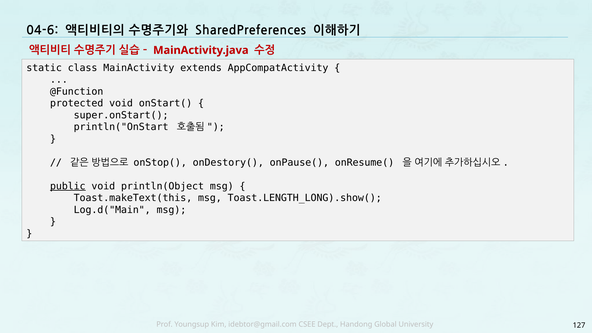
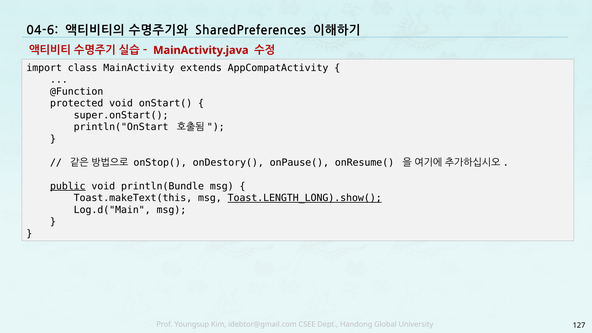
static: static -> import
println(Object: println(Object -> println(Bundle
Toast.LENGTH_LONG).show( underline: none -> present
